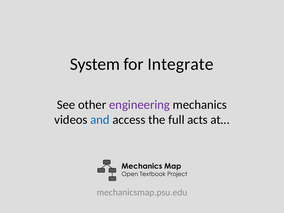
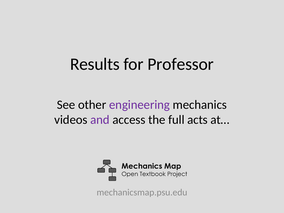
System: System -> Results
Integrate: Integrate -> Professor
and colour: blue -> purple
